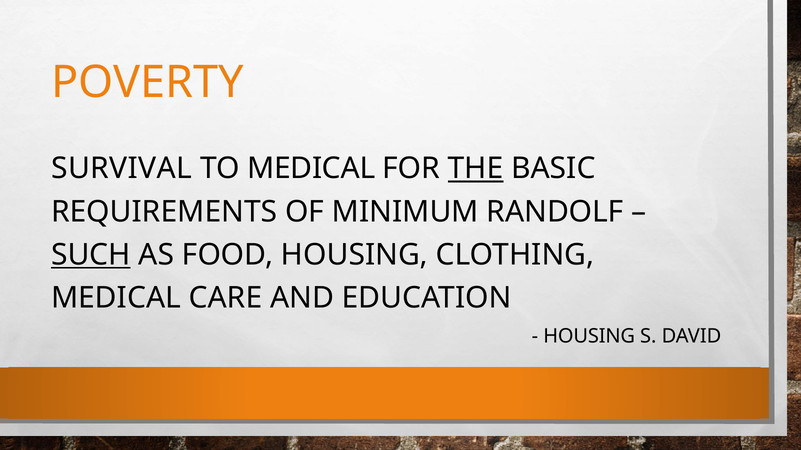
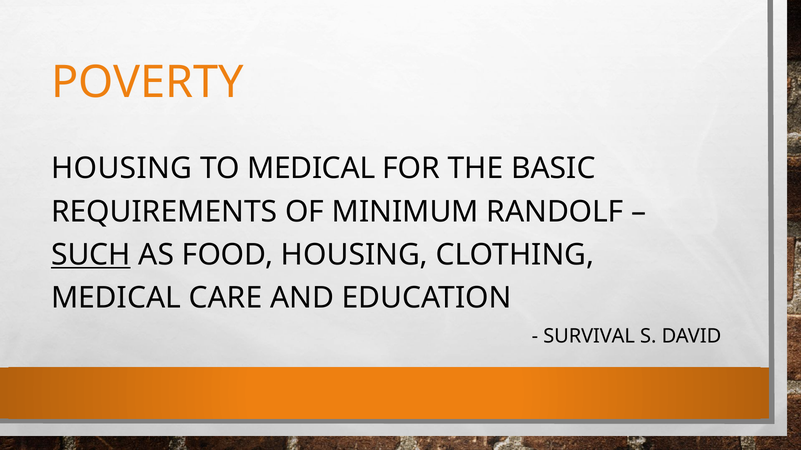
SURVIVAL at (122, 169): SURVIVAL -> HOUSING
THE underline: present -> none
HOUSING at (589, 337): HOUSING -> SURVIVAL
